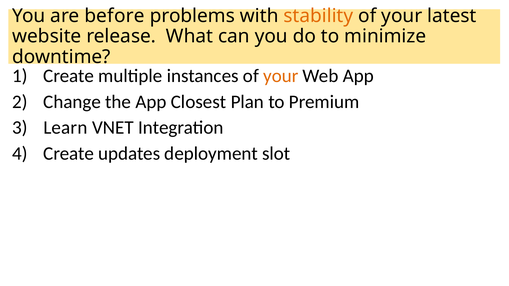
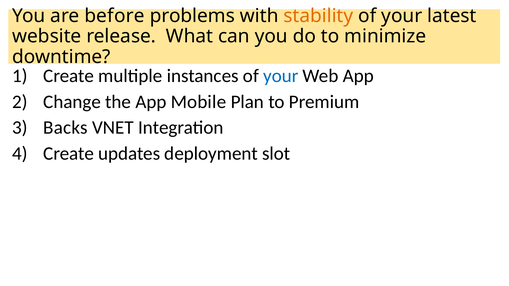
your at (281, 76) colour: orange -> blue
Closest: Closest -> Mobile
Learn: Learn -> Backs
